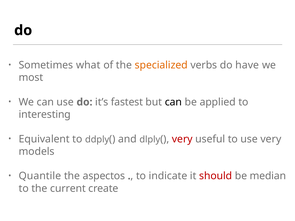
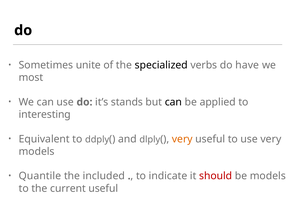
what: what -> unite
specialized colour: orange -> black
fastest: fastest -> stands
very at (182, 139) colour: red -> orange
aspectos: aspectos -> included
be median: median -> models
current create: create -> useful
